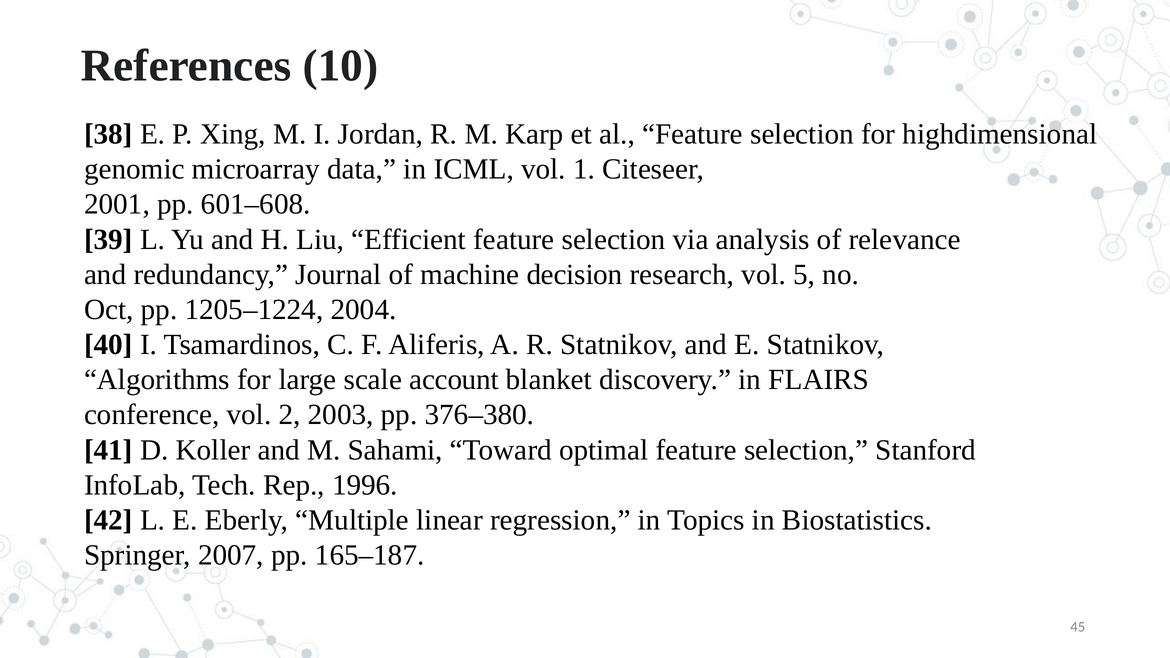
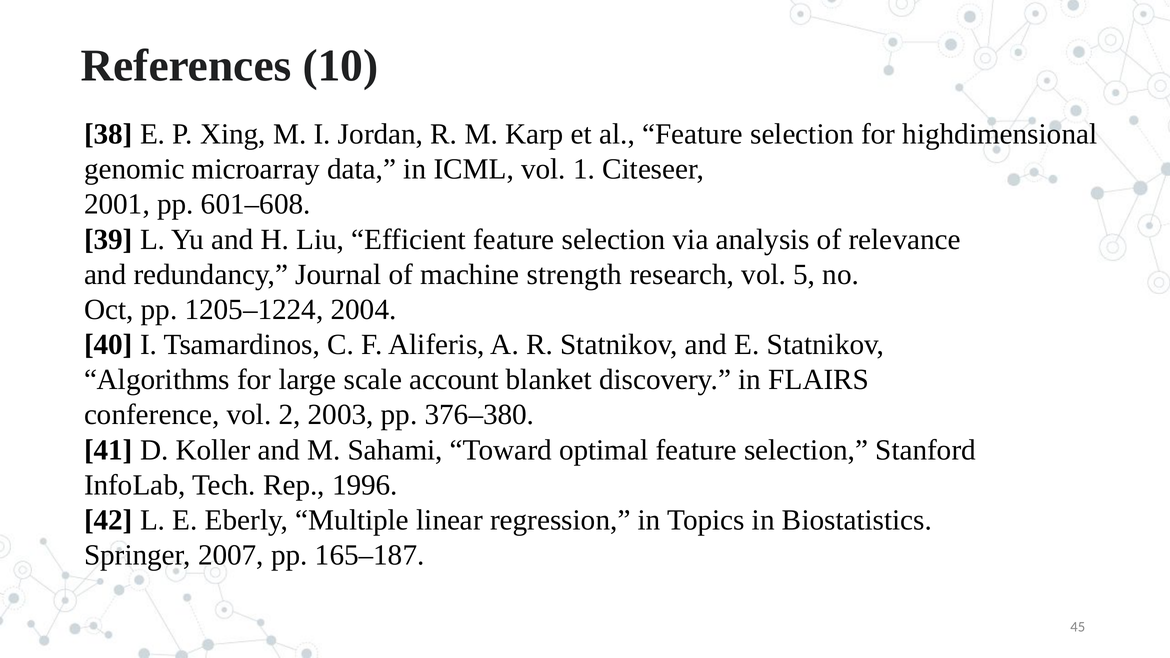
decision: decision -> strength
